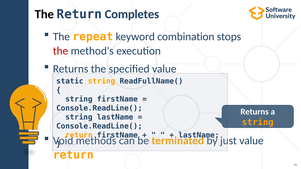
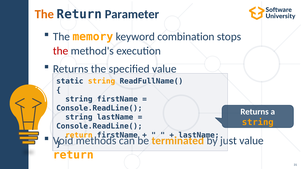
The at (44, 14) colour: black -> orange
Completes: Completes -> Parameter
repeat: repeat -> memory
